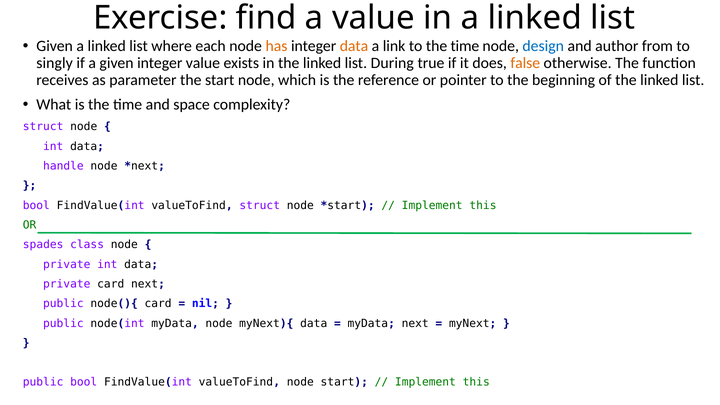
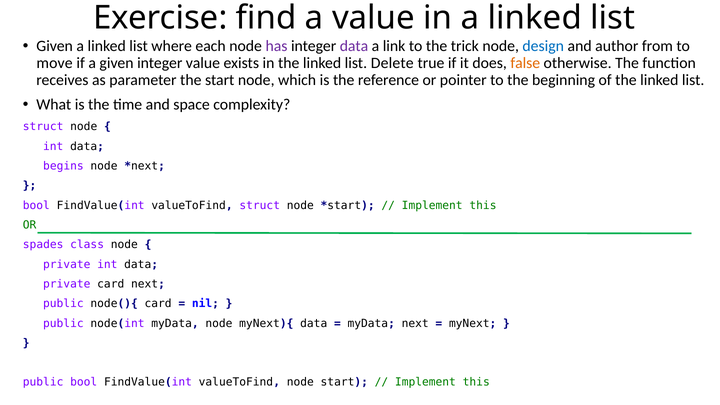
has colour: orange -> purple
data at (354, 46) colour: orange -> purple
to the time: time -> trick
singly: singly -> move
During: During -> Delete
handle: handle -> begins
